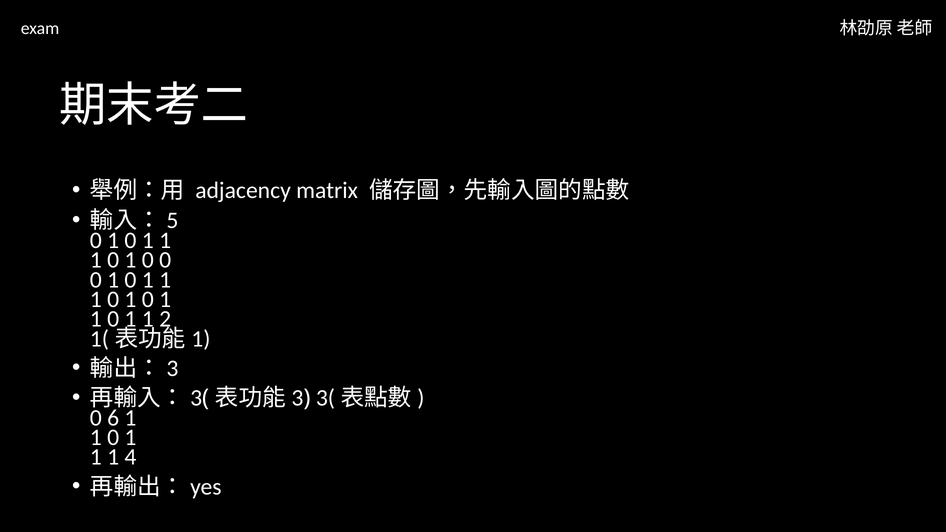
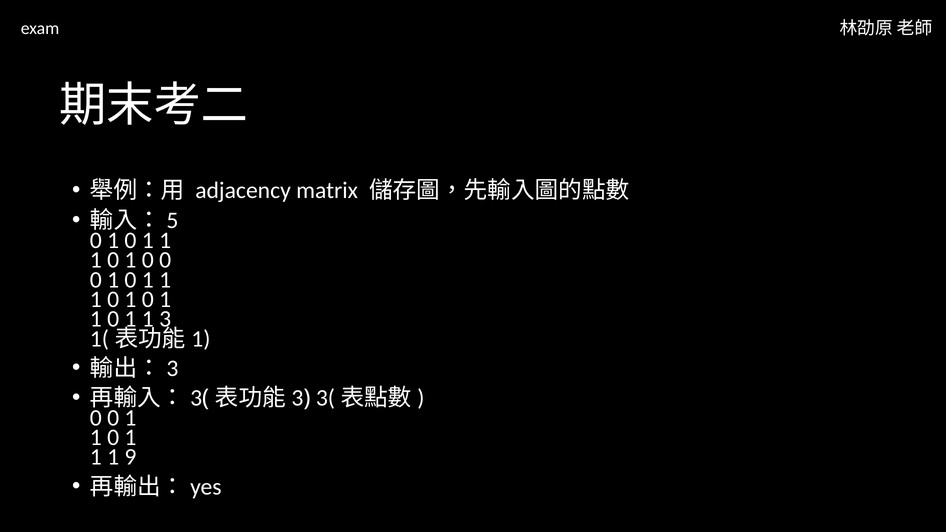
2: 2 -> 3
6 at (113, 418): 6 -> 0
4: 4 -> 9
